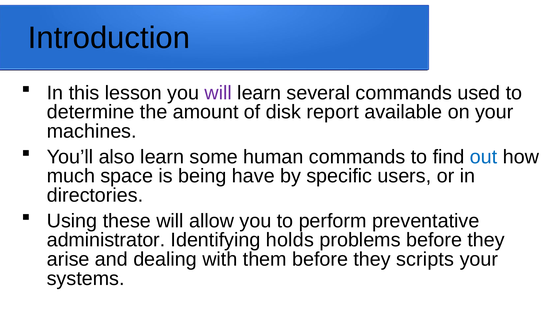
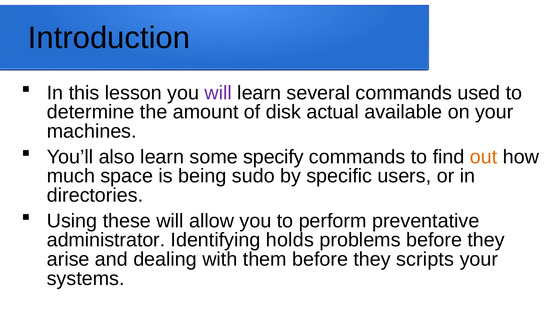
report: report -> actual
human: human -> specify
out colour: blue -> orange
have: have -> sudo
